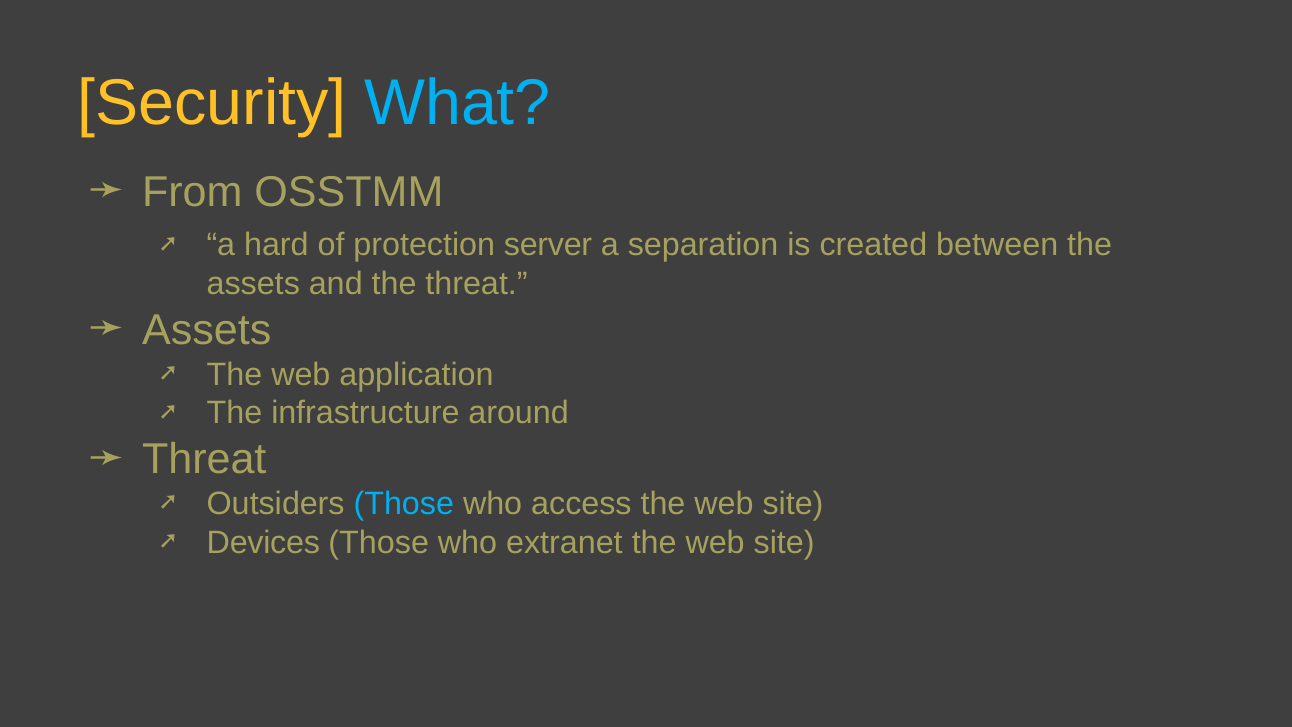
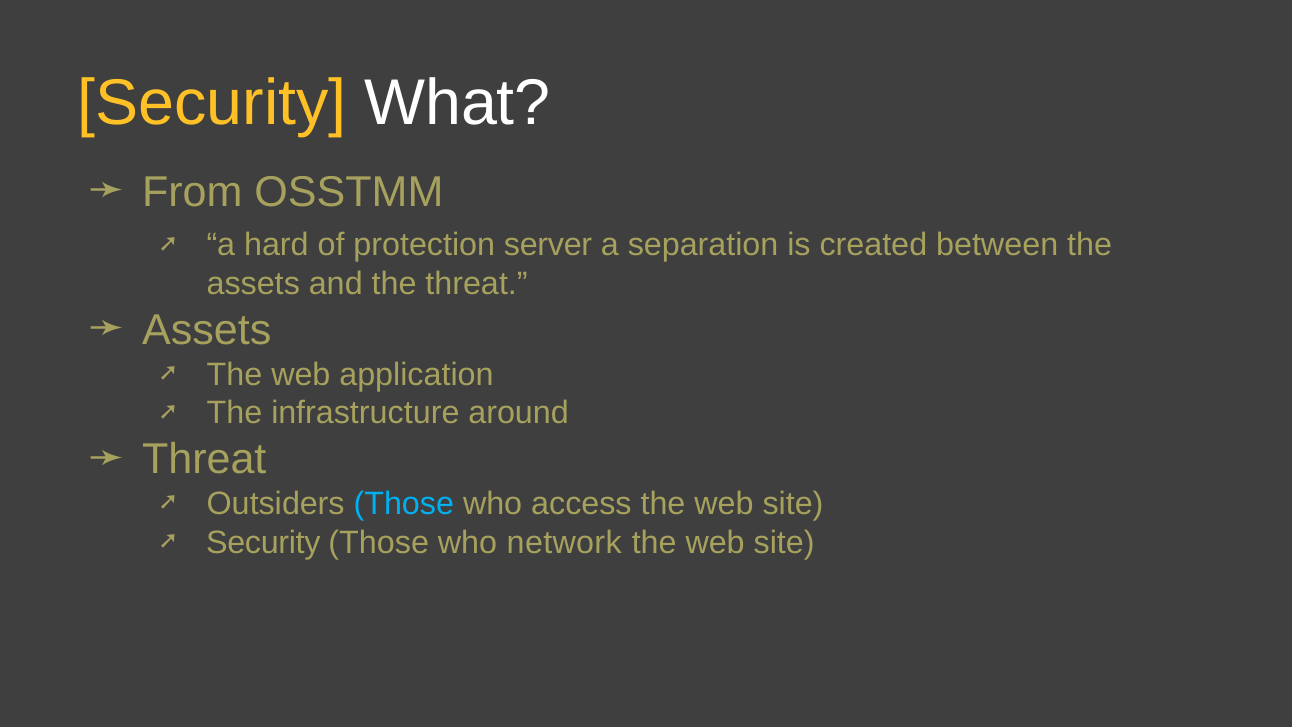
What colour: light blue -> white
Devices at (263, 542): Devices -> Security
extranet: extranet -> network
